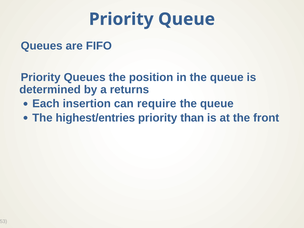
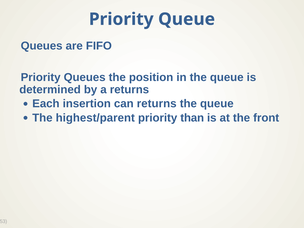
can require: require -> returns
highest/entries: highest/entries -> highest/parent
